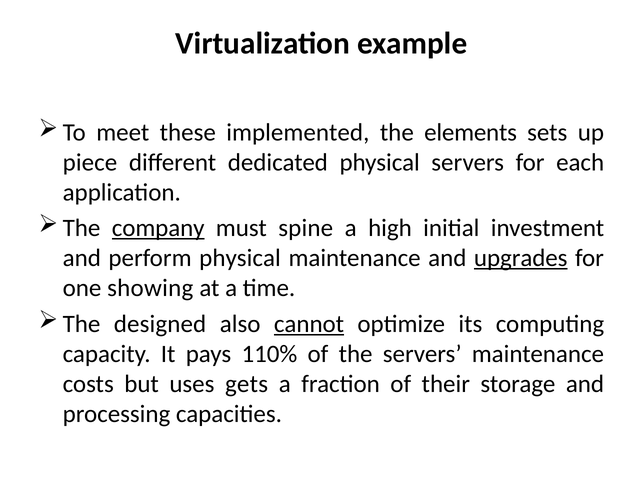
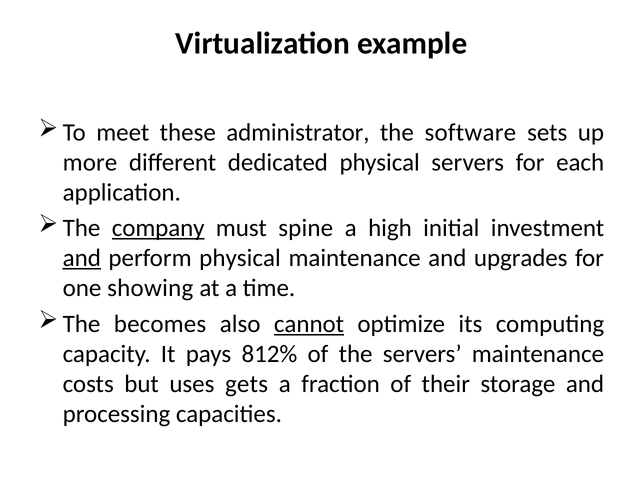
implemented: implemented -> administrator
elements: elements -> software
piece: piece -> more
and at (82, 258) underline: none -> present
upgrades underline: present -> none
designed: designed -> becomes
110%: 110% -> 812%
